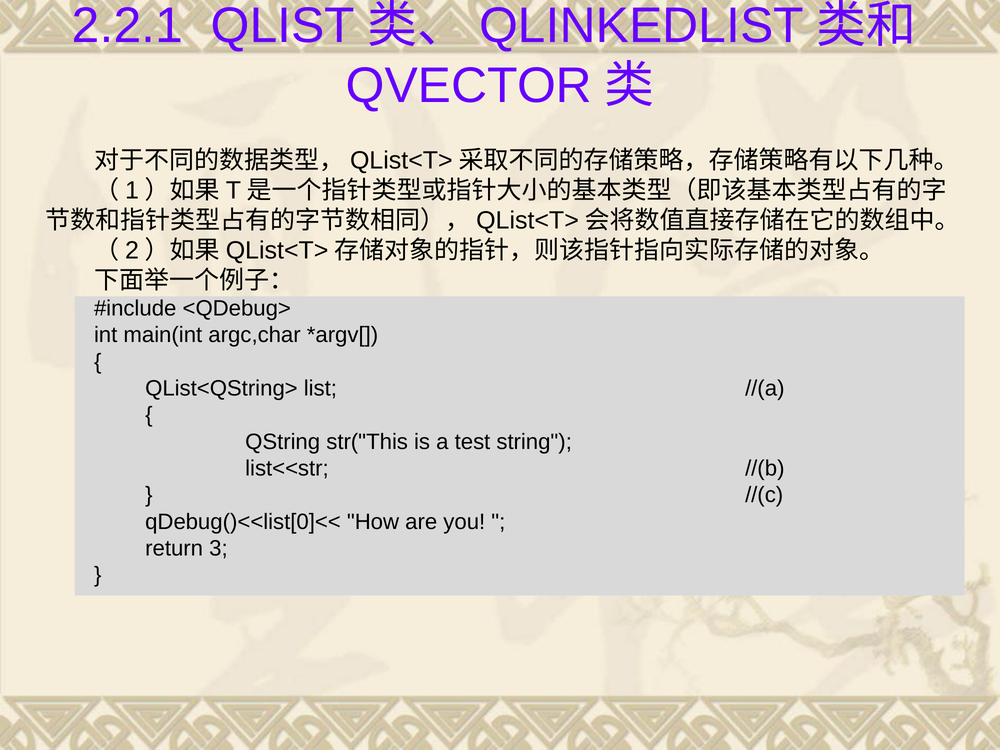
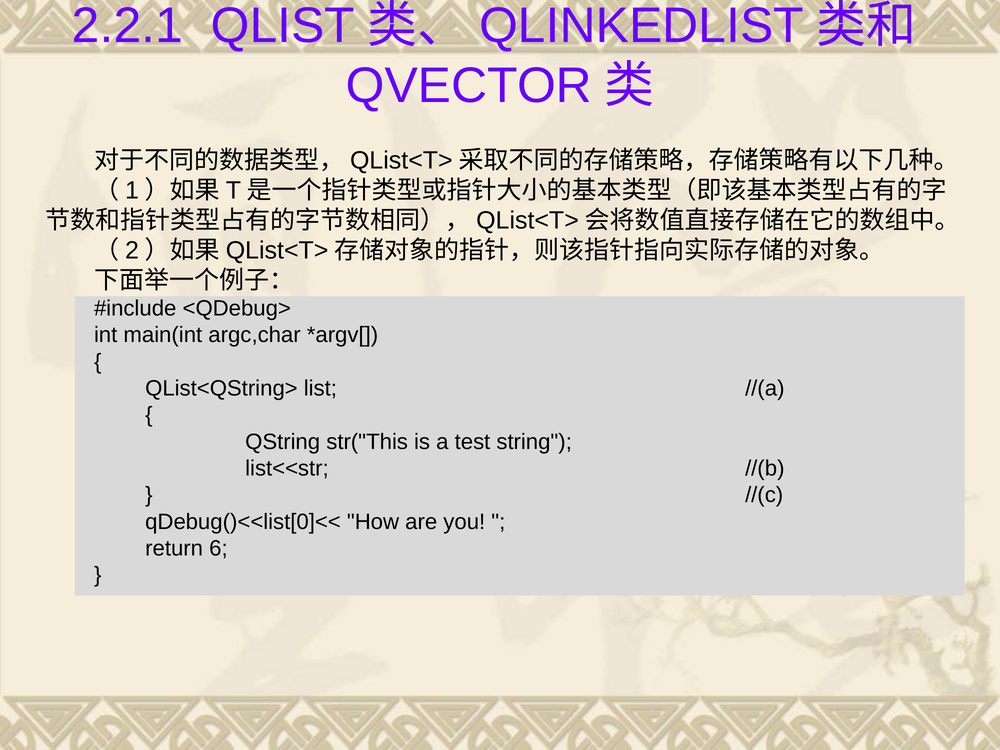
3: 3 -> 6
